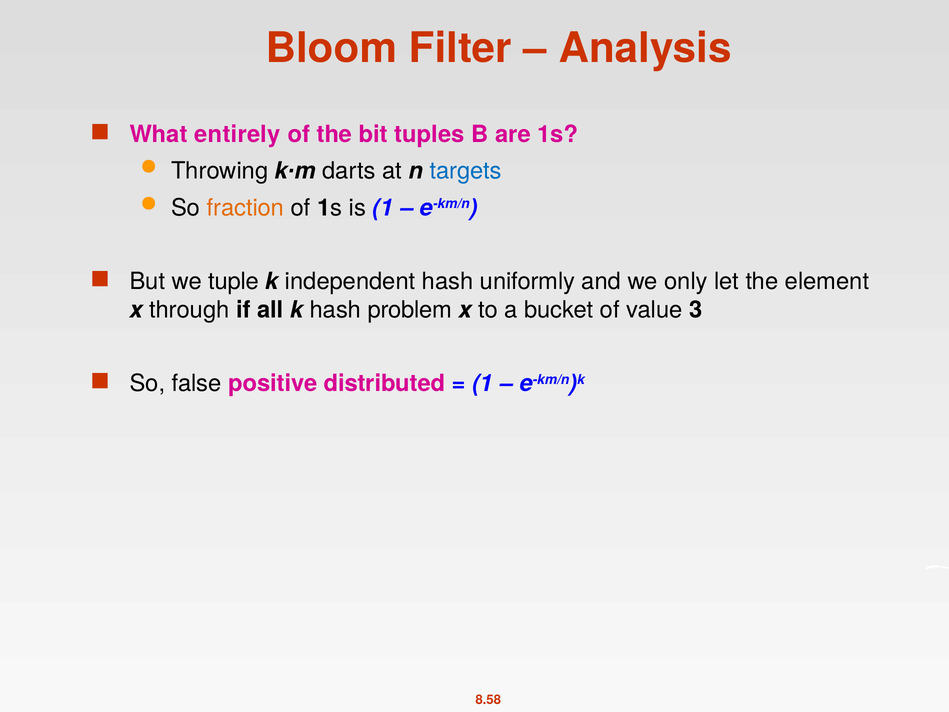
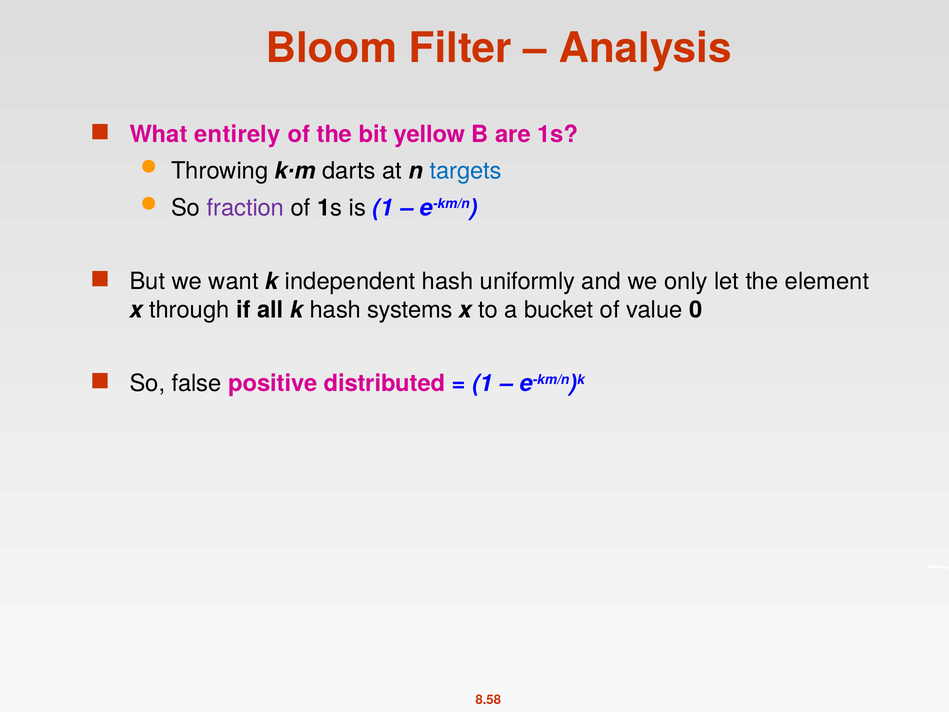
tuples: tuples -> yellow
fraction colour: orange -> purple
tuple: tuple -> want
problem: problem -> systems
3: 3 -> 0
